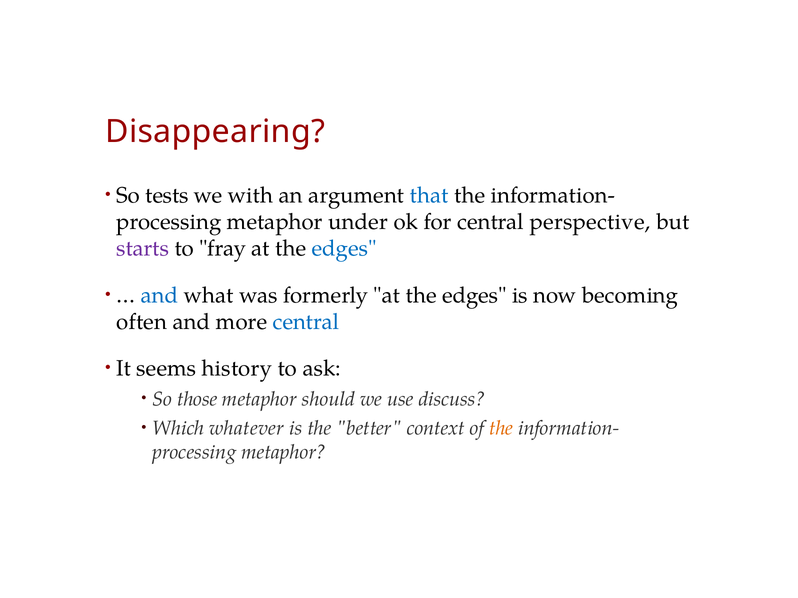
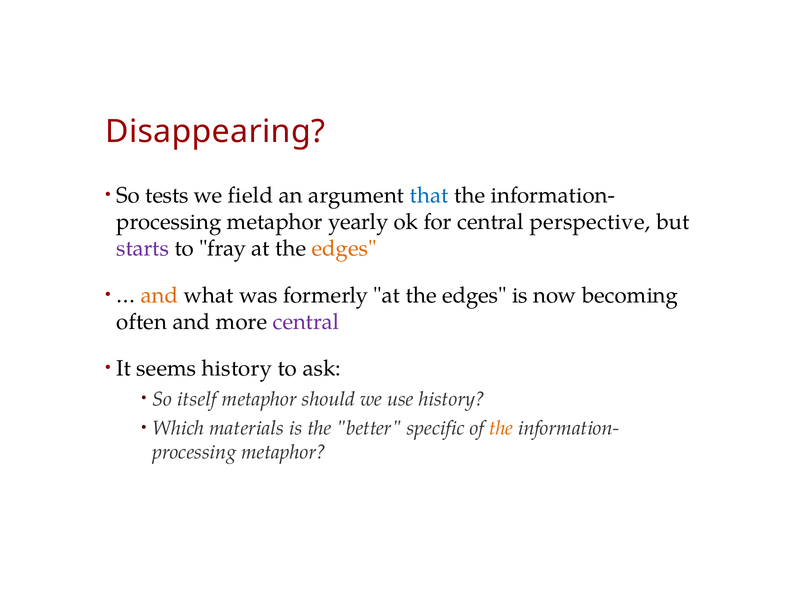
with: with -> field
under: under -> yearly
edges at (344, 249) colour: blue -> orange
and at (160, 295) colour: blue -> orange
central at (306, 322) colour: blue -> purple
those: those -> itself
use discuss: discuss -> history
whatever: whatever -> materials
context: context -> specific
